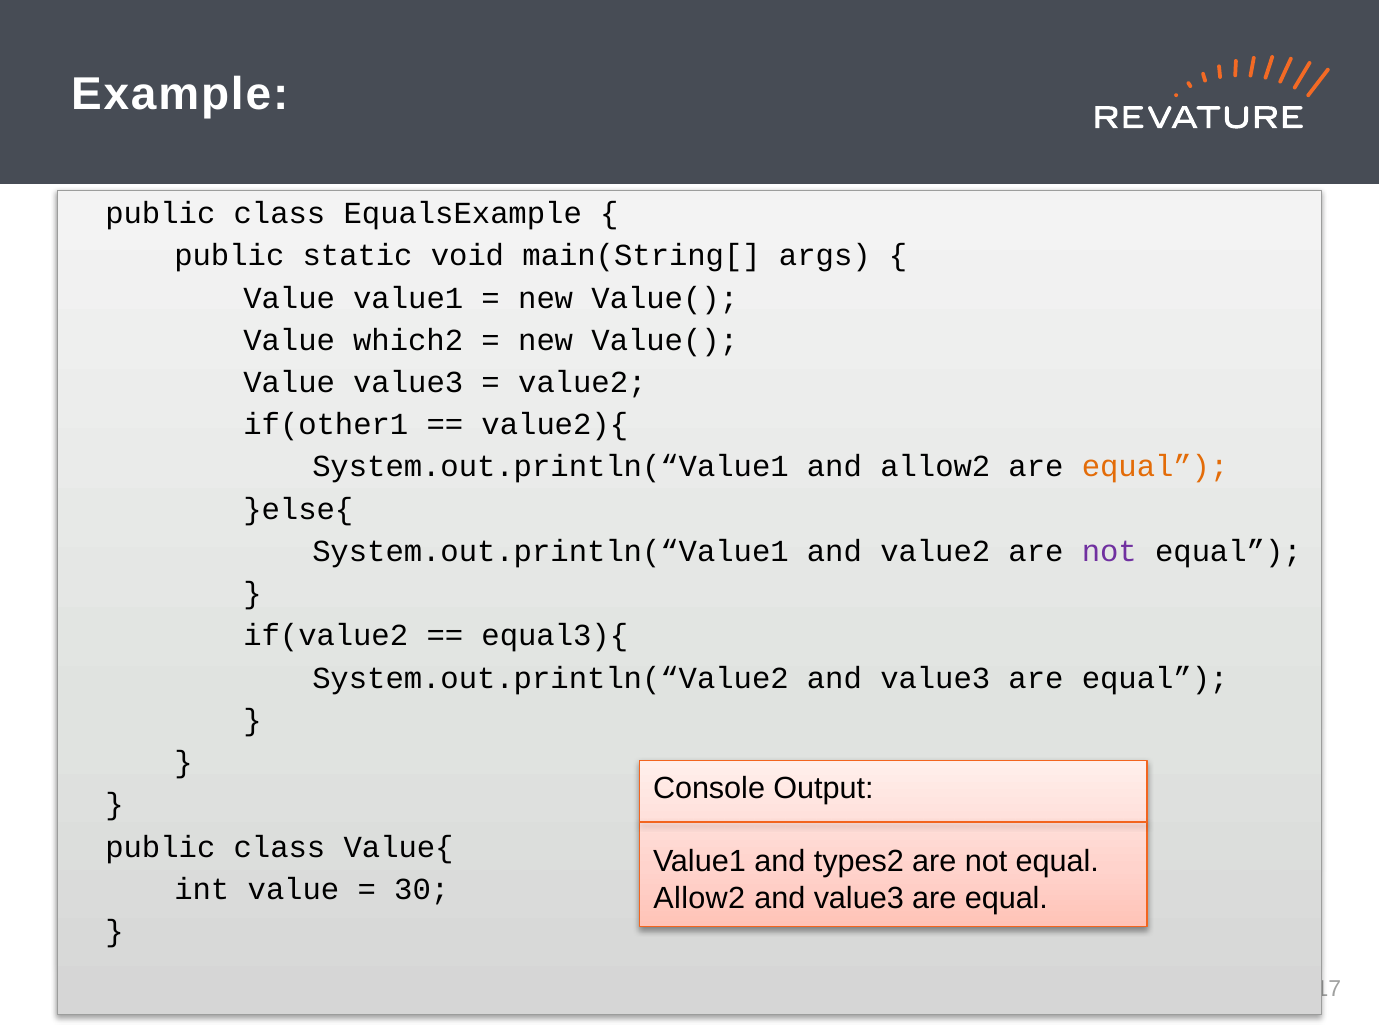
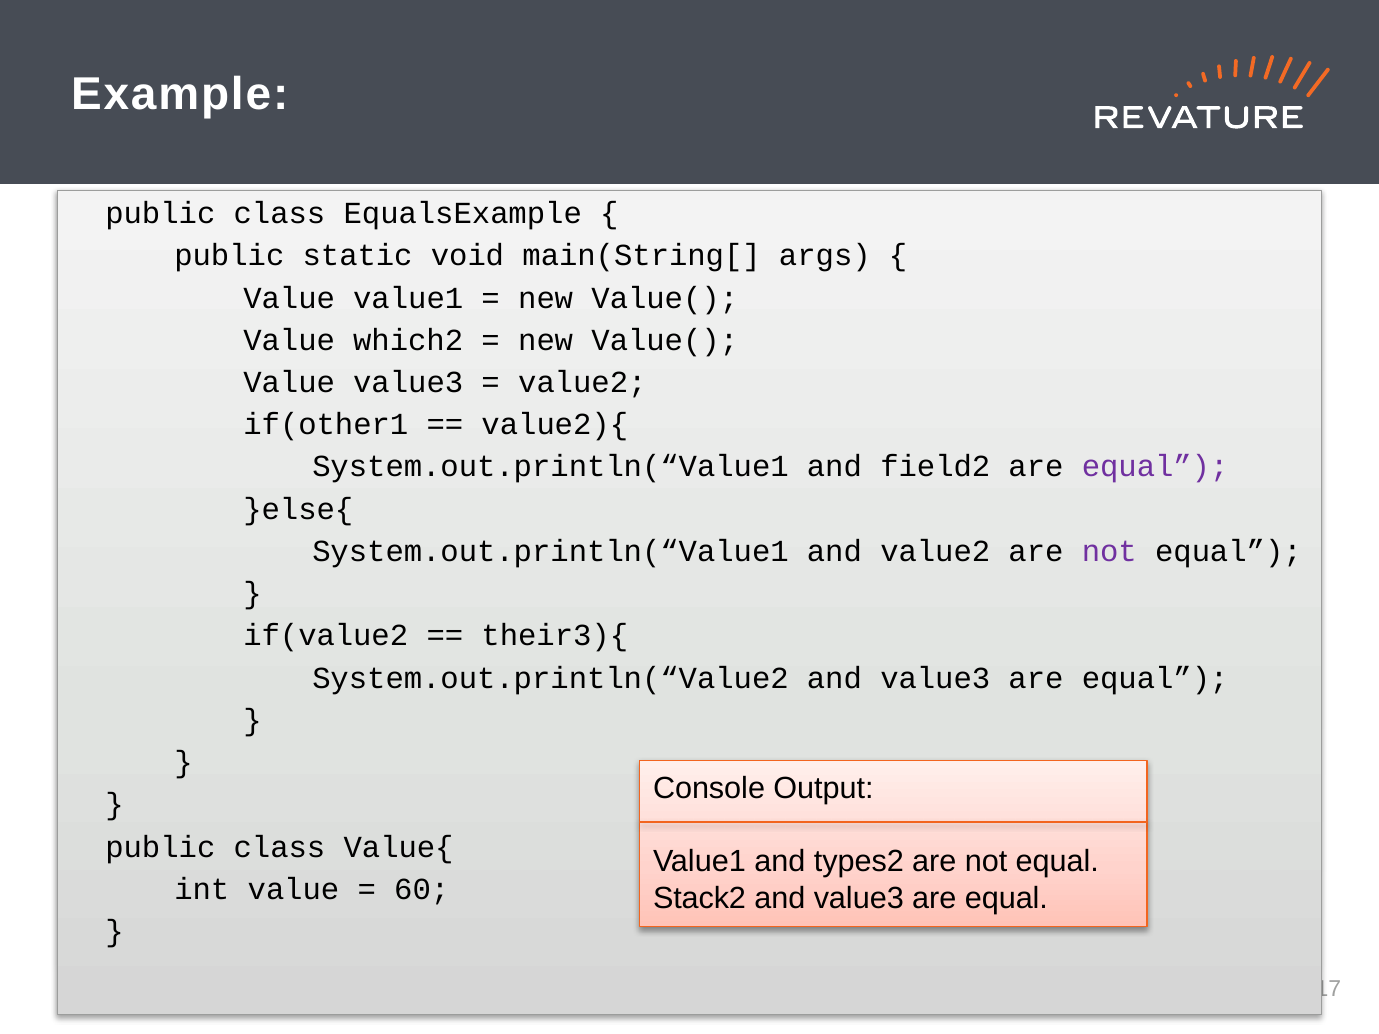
and allow2: allow2 -> field2
equal at (1155, 467) colour: orange -> purple
equal3){: equal3){ -> their3){
30: 30 -> 60
Allow2 at (699, 899): Allow2 -> Stack2
